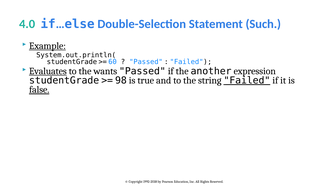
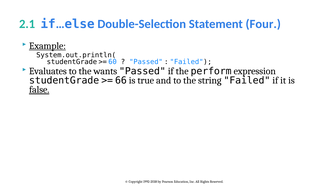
4.0: 4.0 -> 2.1
Such: Such -> Four
Evaluates underline: present -> none
another: another -> perform
98: 98 -> 66
Failed at (247, 81) underline: present -> none
